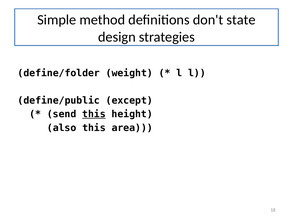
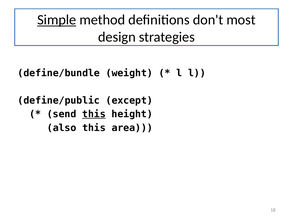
Simple underline: none -> present
state: state -> most
define/folder: define/folder -> define/bundle
